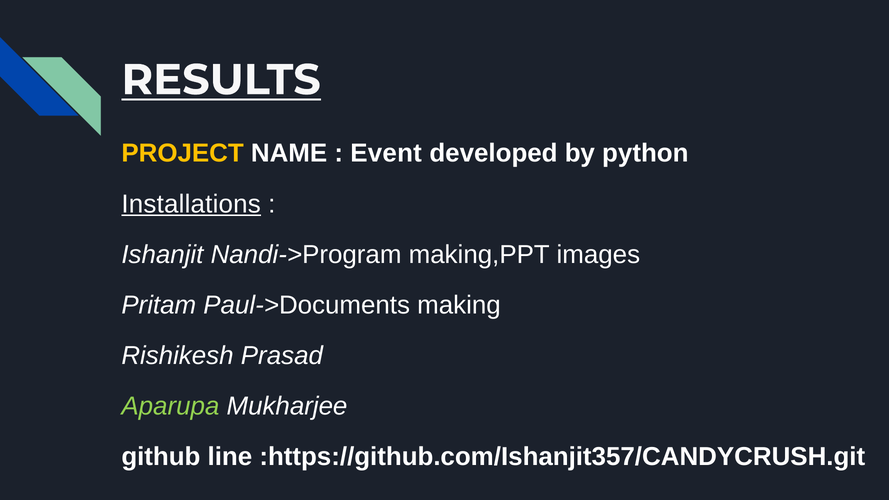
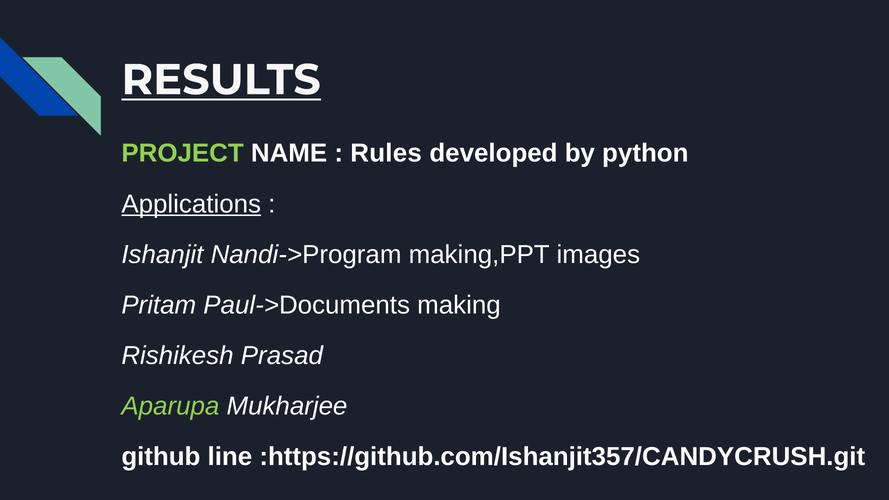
PROJECT colour: yellow -> light green
Event: Event -> Rules
Installations: Installations -> Applications
